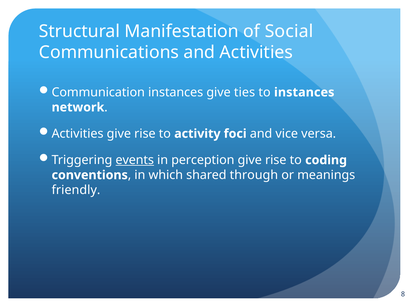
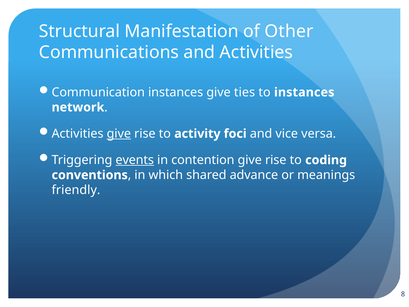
Social: Social -> Other
give at (119, 134) underline: none -> present
perception: perception -> contention
through: through -> advance
